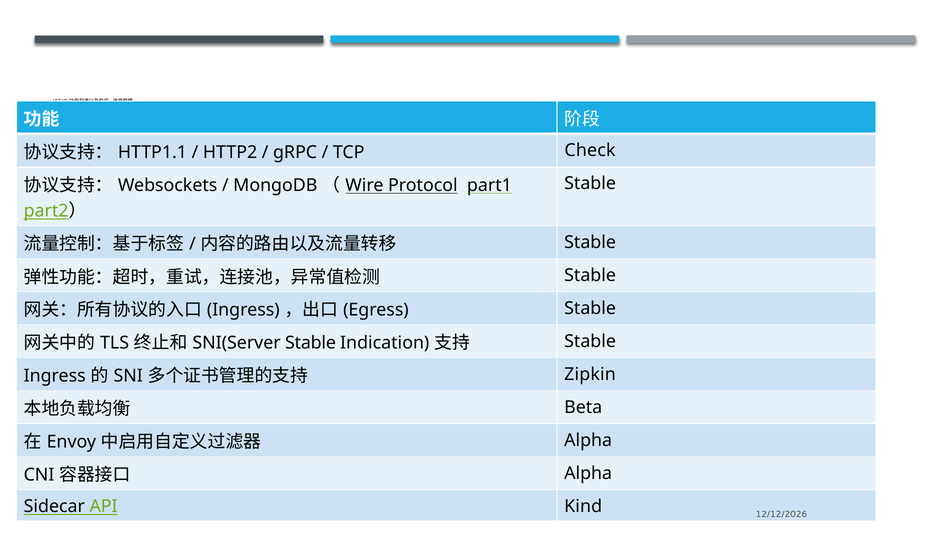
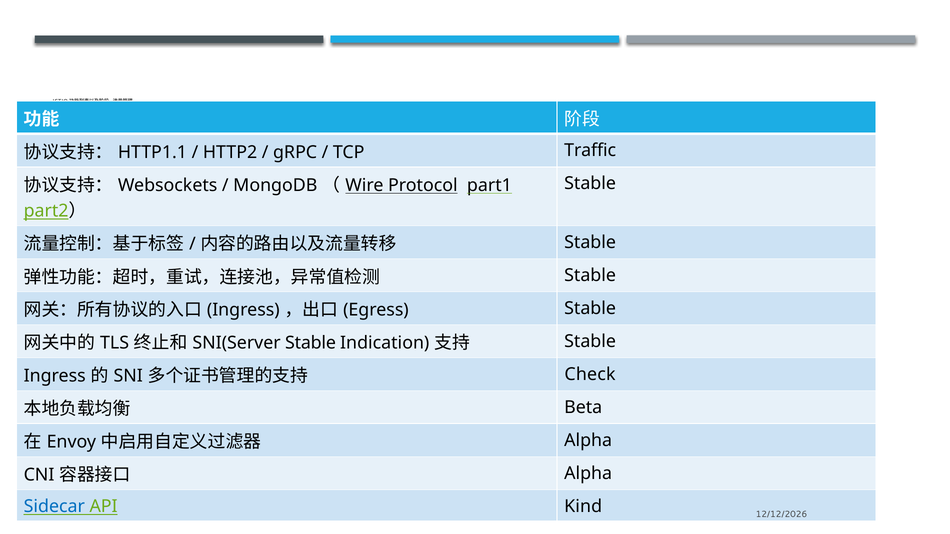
Check: Check -> Traffic
Zipkin: Zipkin -> Check
Sidecar colour: black -> blue
